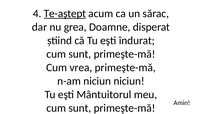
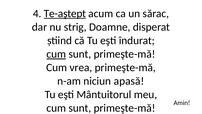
grea: grea -> strig
cum at (56, 54) underline: none -> present
niciun niciun: niciun -> apasă
